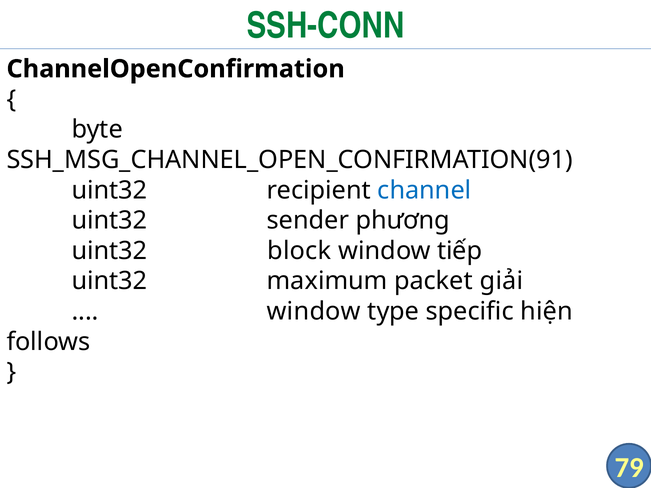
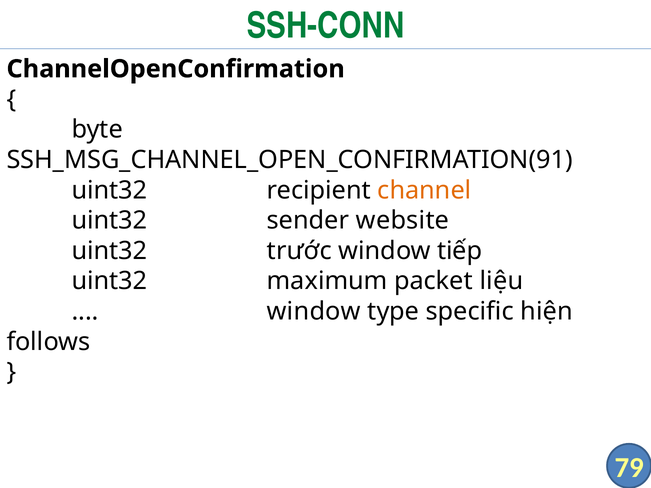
channel colour: blue -> orange
phương: phương -> website
block: block -> trước
giải: giải -> liệu
